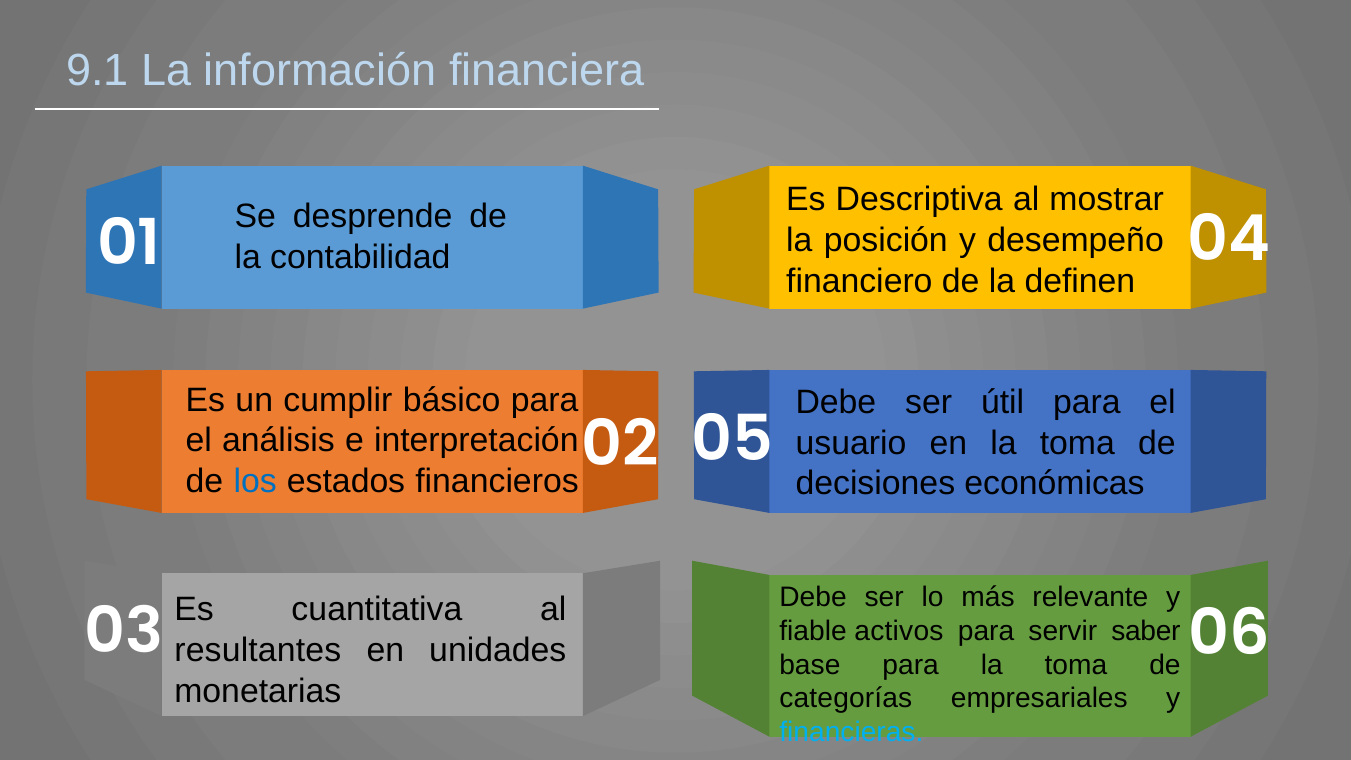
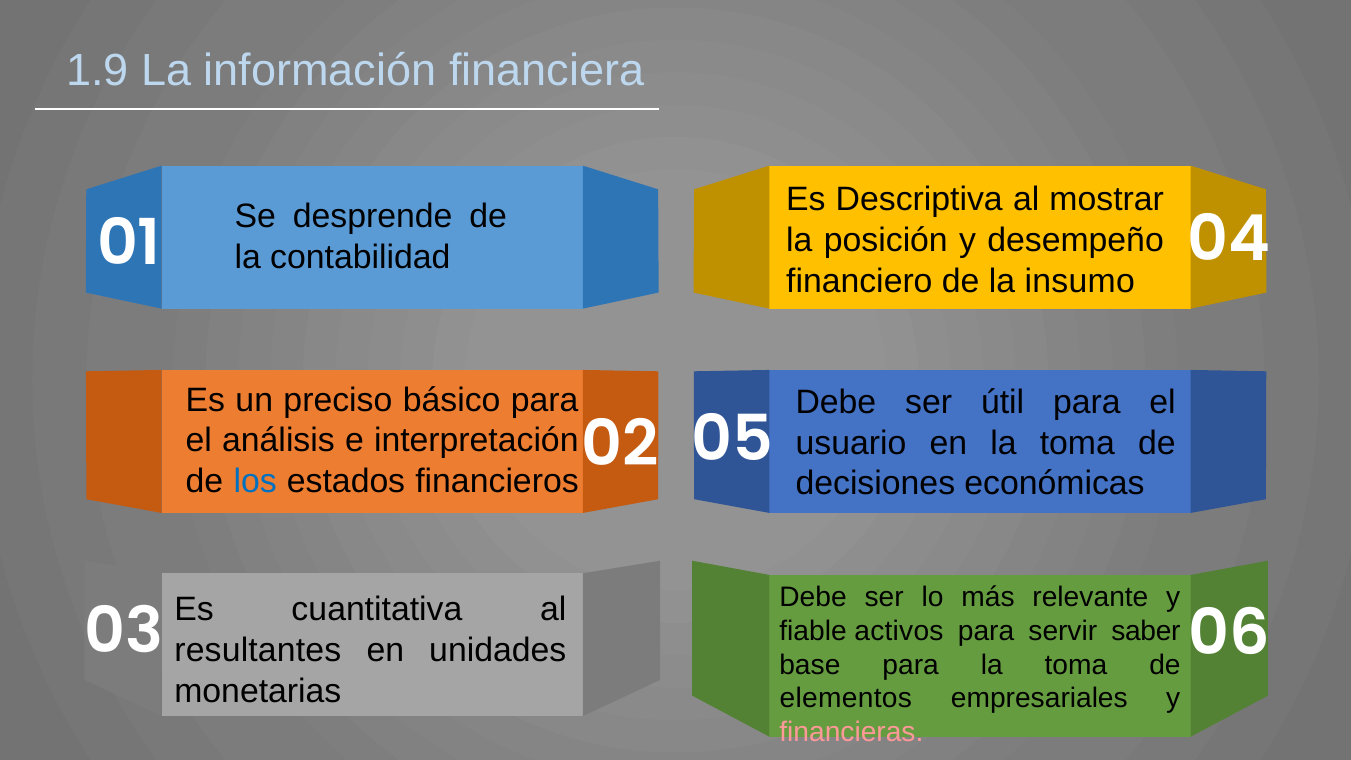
9.1: 9.1 -> 1.9
definen: definen -> insumo
cumplir: cumplir -> preciso
categorías: categorías -> elementos
financieras colour: light blue -> pink
